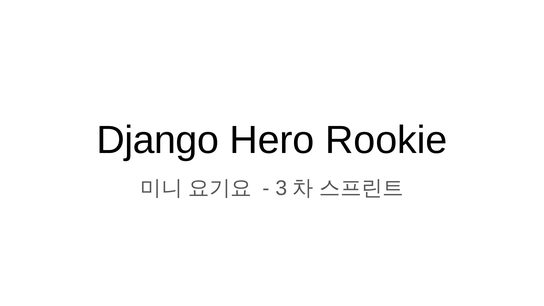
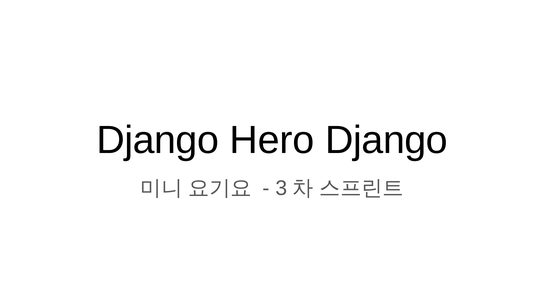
Hero Rookie: Rookie -> Django
